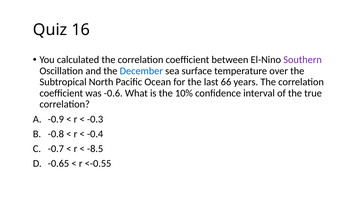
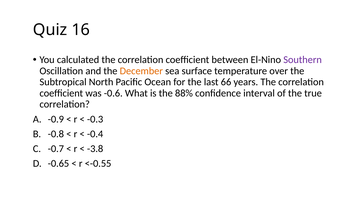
December colour: blue -> orange
10%: 10% -> 88%
-8.5: -8.5 -> -3.8
